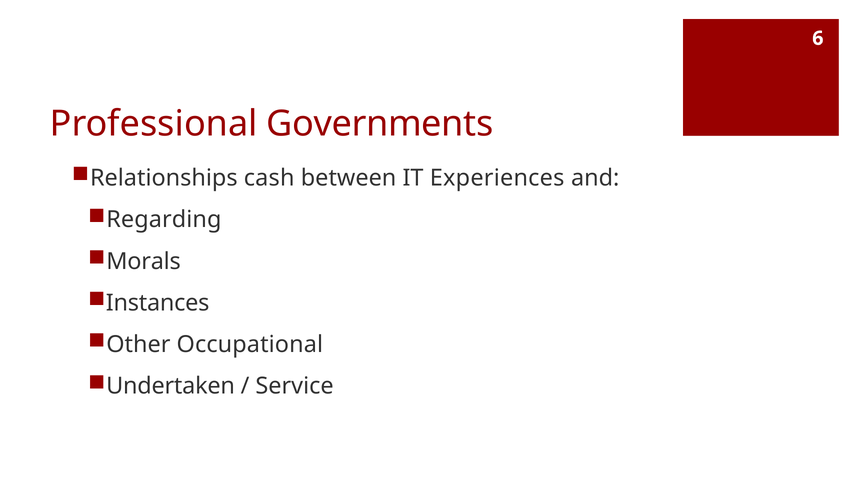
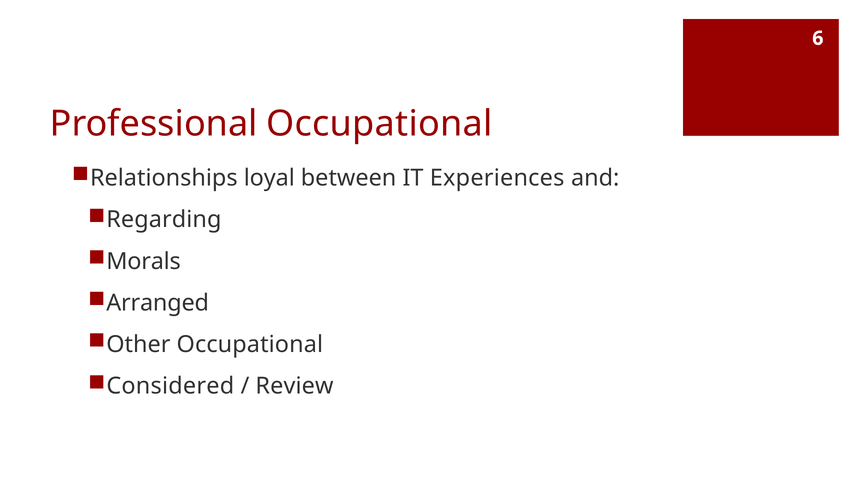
Professional Governments: Governments -> Occupational
cash: cash -> loyal
Instances: Instances -> Arranged
Undertaken: Undertaken -> Considered
Service: Service -> Review
